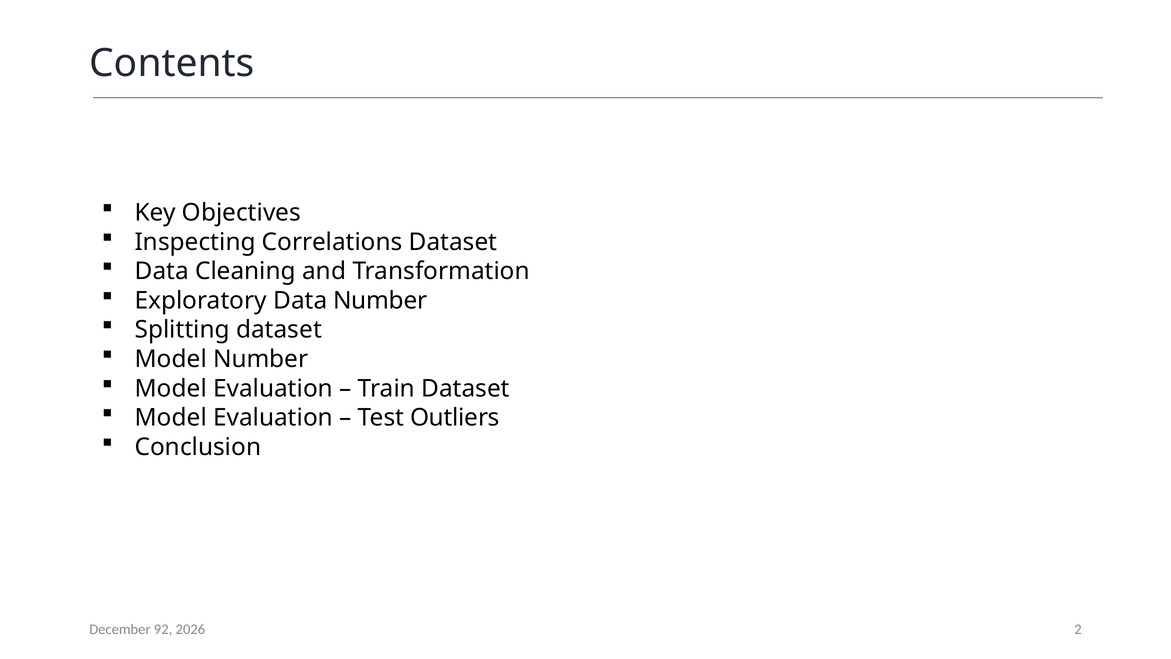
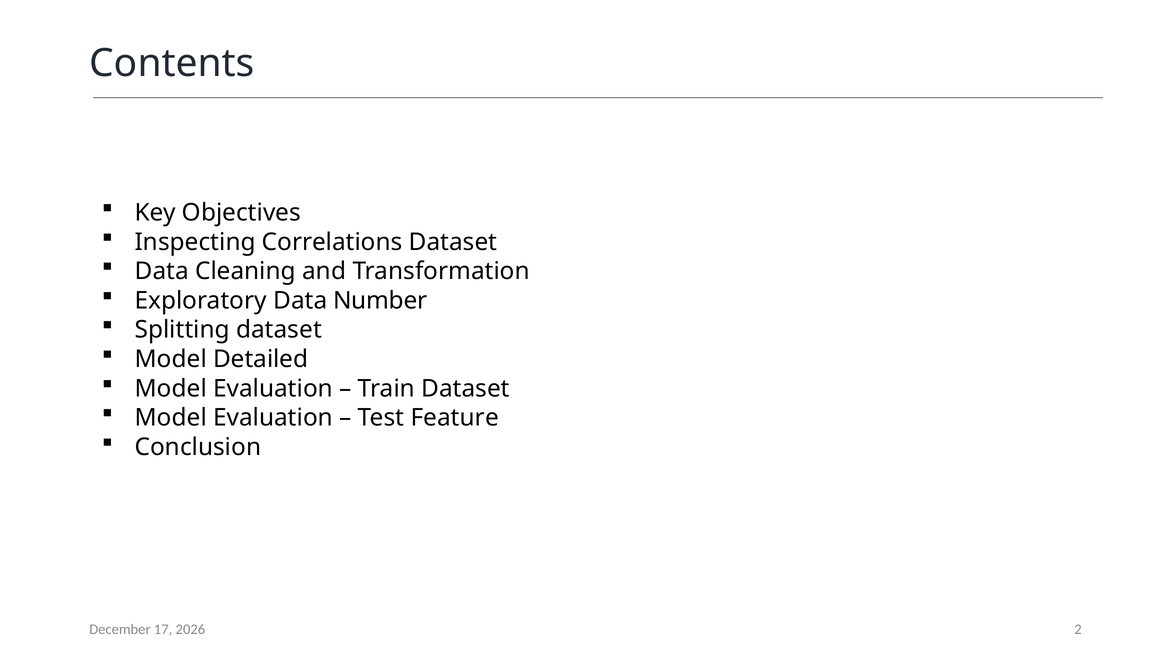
Model Number: Number -> Detailed
Outliers: Outliers -> Feature
92: 92 -> 17
